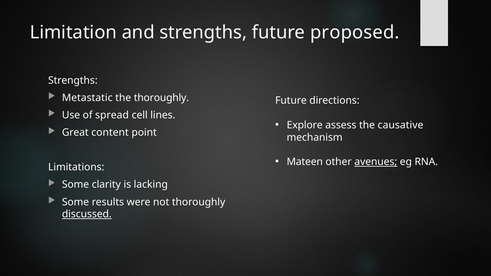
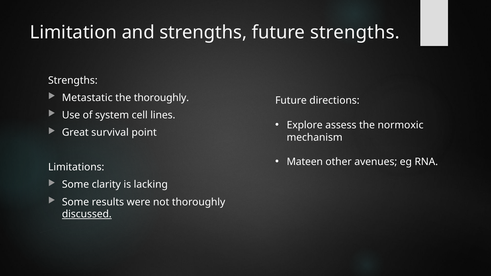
future proposed: proposed -> strengths
spread: spread -> system
causative: causative -> normoxic
content: content -> survival
avenues underline: present -> none
